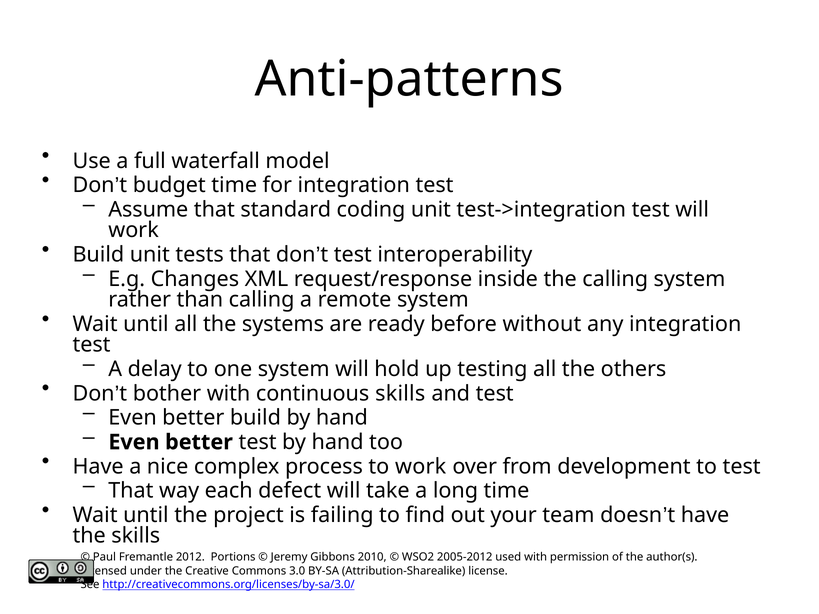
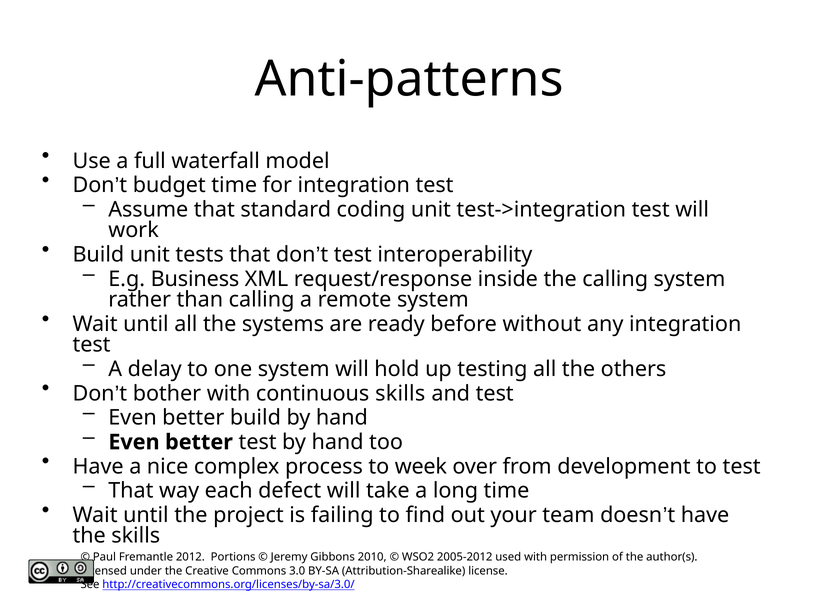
Changes: Changes -> Business
to work: work -> week
